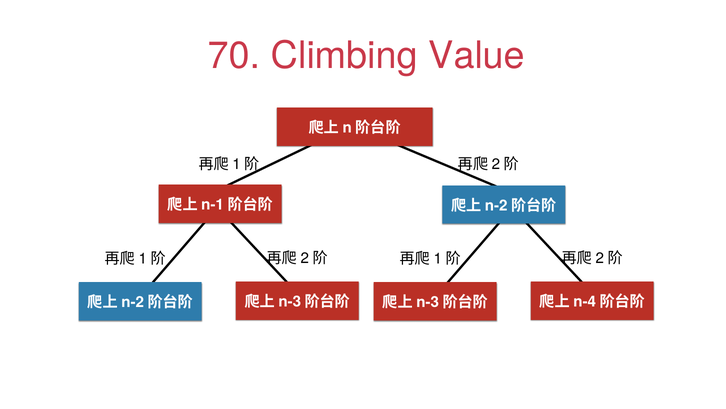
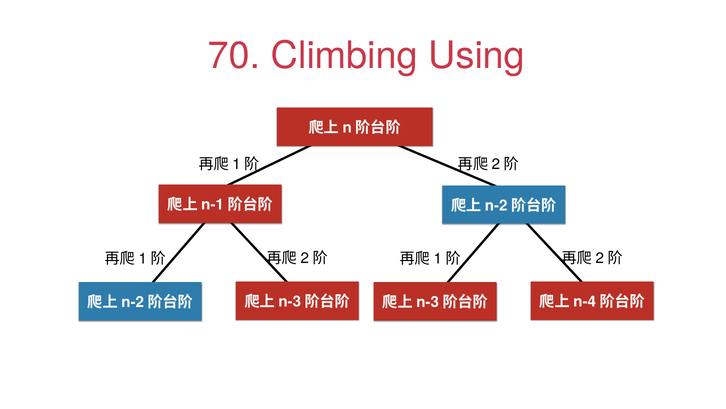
Value: Value -> Using
